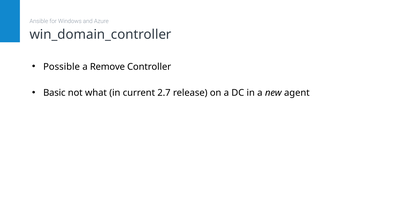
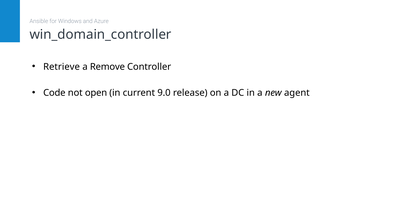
Possible: Possible -> Retrieve
Basic: Basic -> Code
what: what -> open
2.7: 2.7 -> 9.0
